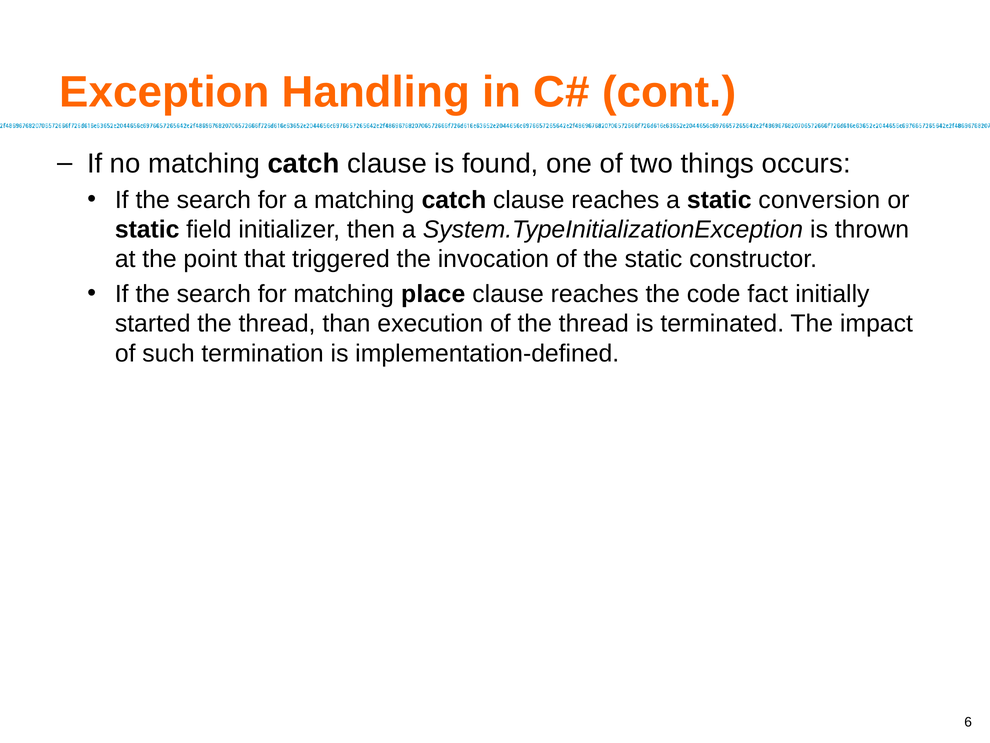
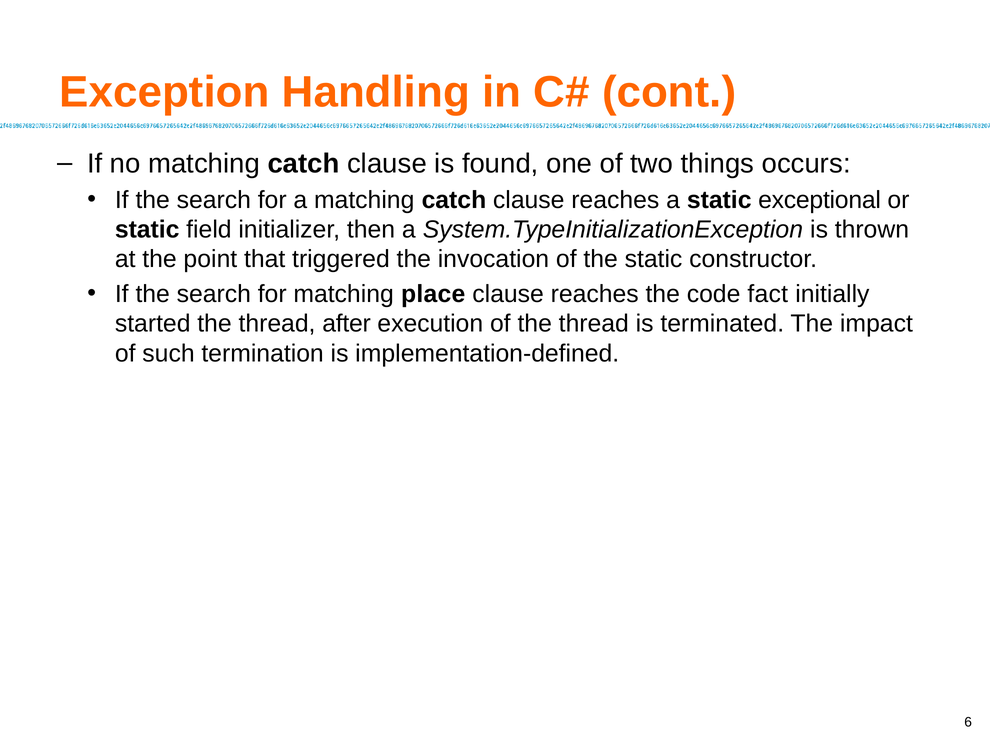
conversion: conversion -> exceptional
than: than -> after
